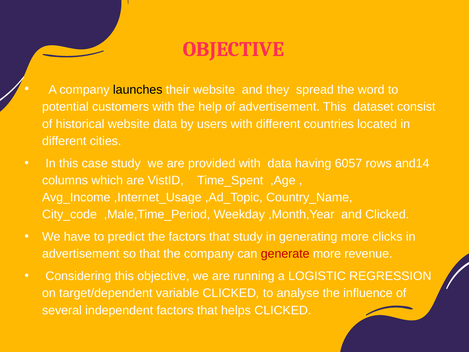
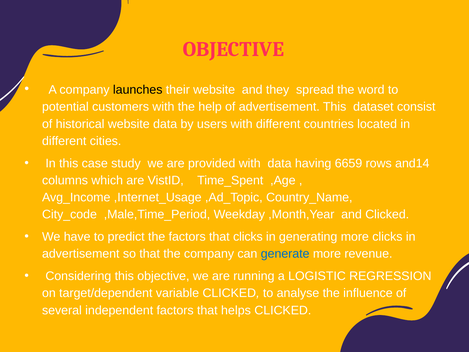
6057: 6057 -> 6659
that study: study -> clicks
generate colour: red -> blue
